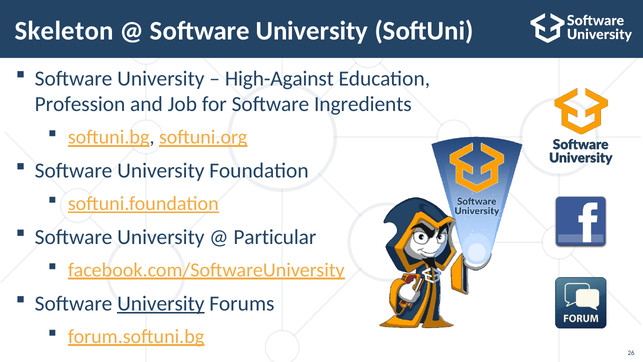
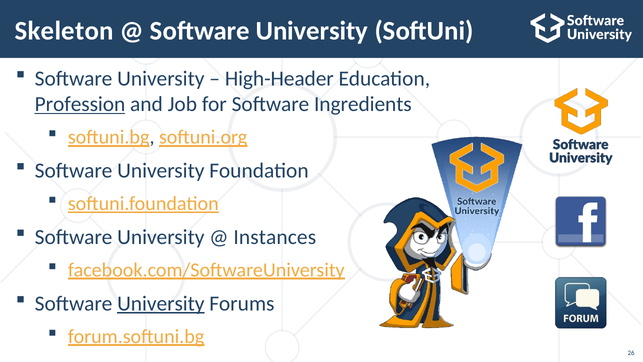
High-Against: High-Against -> High-Header
Profession underline: none -> present
Particular: Particular -> Instances
